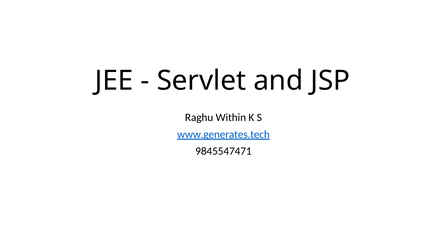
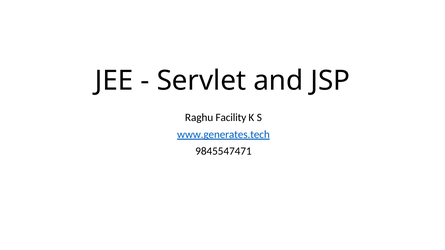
Within: Within -> Facility
